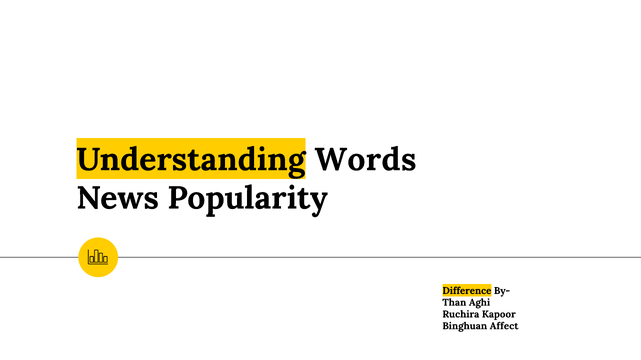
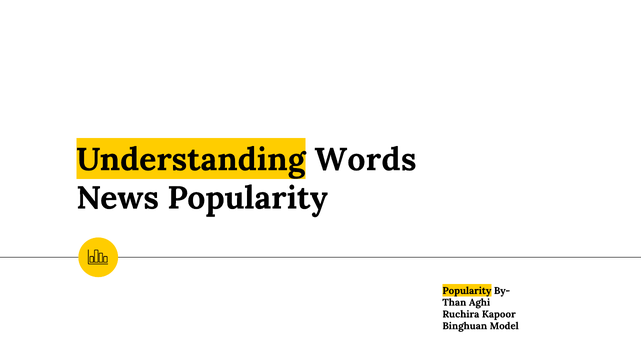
Difference at (467, 291): Difference -> Popularity
Affect: Affect -> Model
